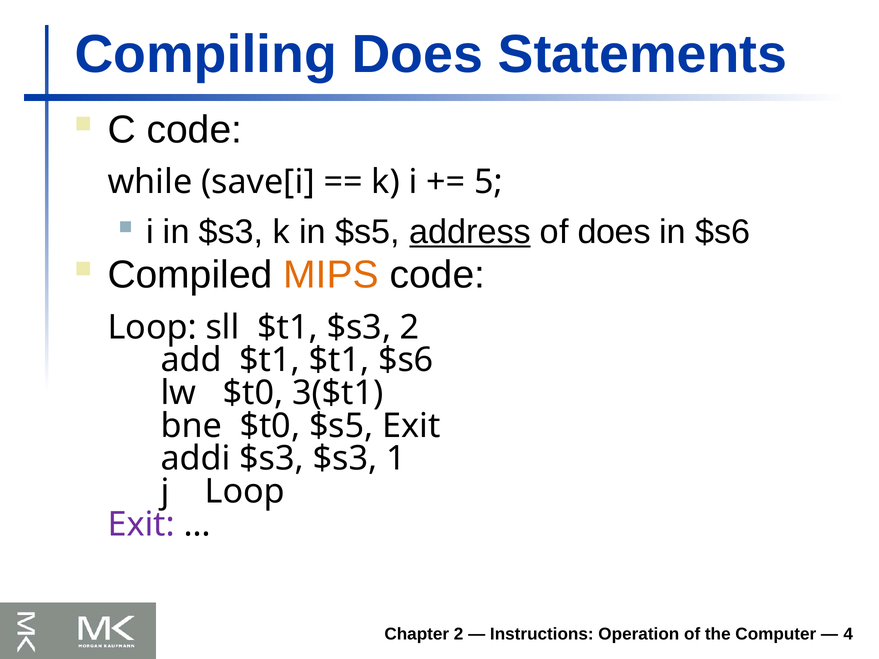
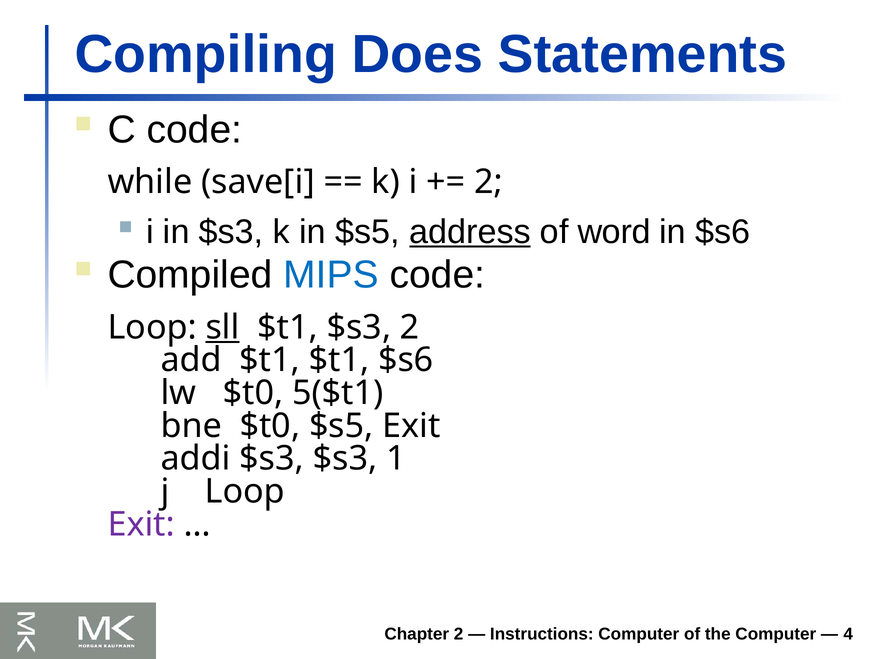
5 at (489, 182): 5 -> 2
of does: does -> word
MIPS colour: orange -> blue
sll underline: none -> present
3($t1: 3($t1 -> 5($t1
Instructions Operation: Operation -> Computer
